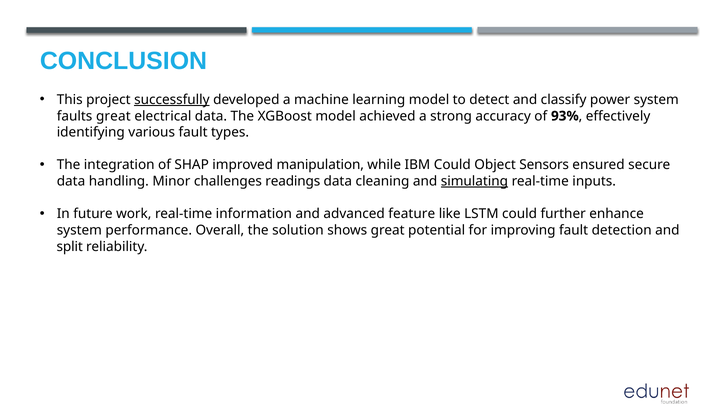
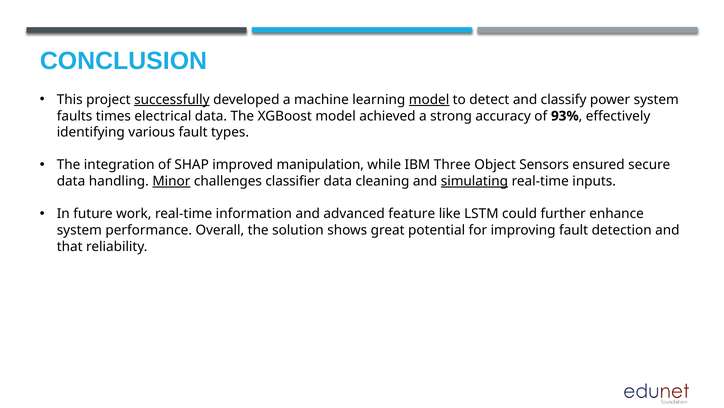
model at (429, 100) underline: none -> present
faults great: great -> times
IBM Could: Could -> Three
Minor underline: none -> present
readings: readings -> classifier
split: split -> that
